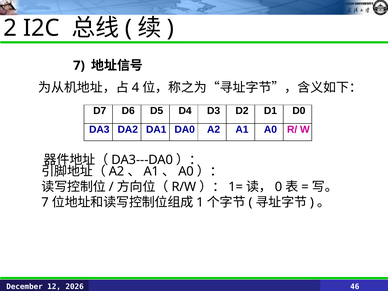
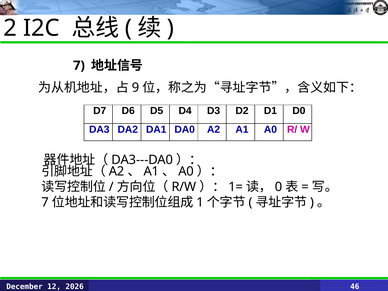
4: 4 -> 9
